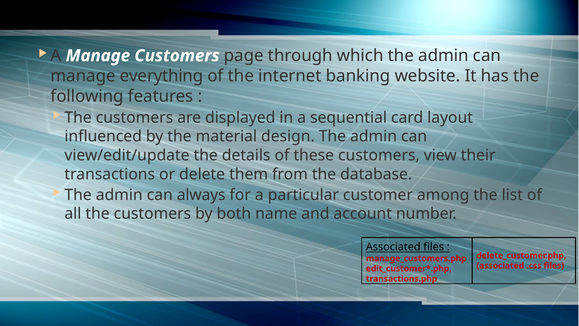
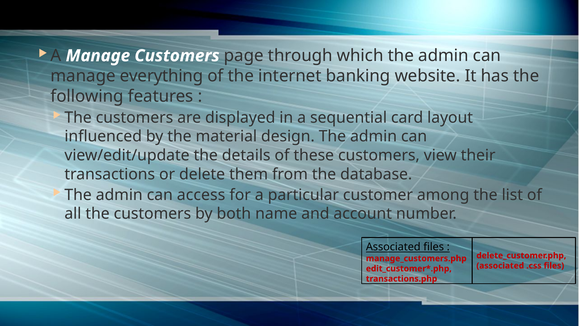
always: always -> access
